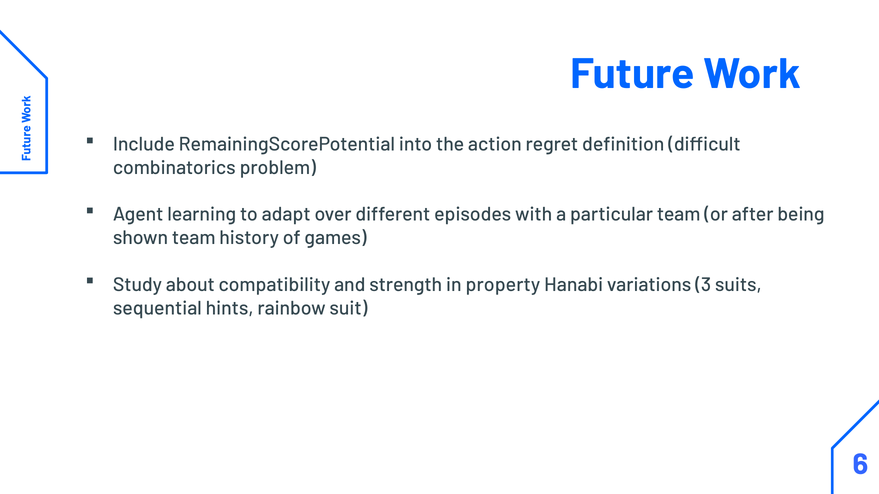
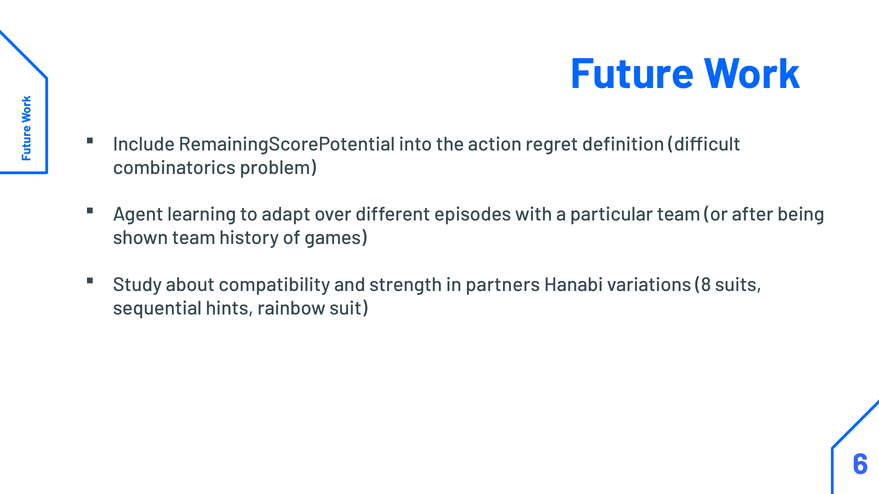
property: property -> partners
3: 3 -> 8
